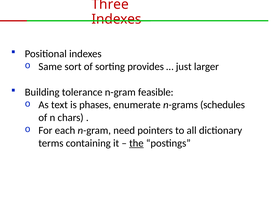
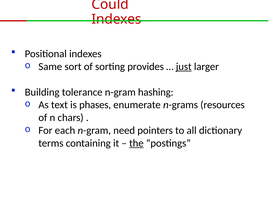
Three: Three -> Could
just underline: none -> present
feasible: feasible -> hashing
schedules: schedules -> resources
